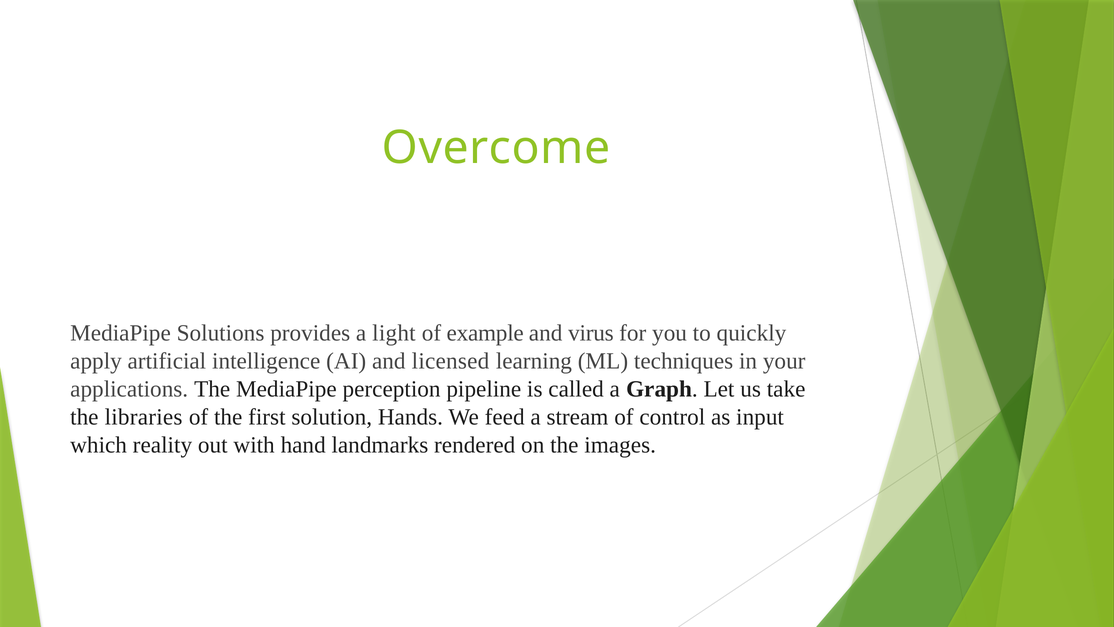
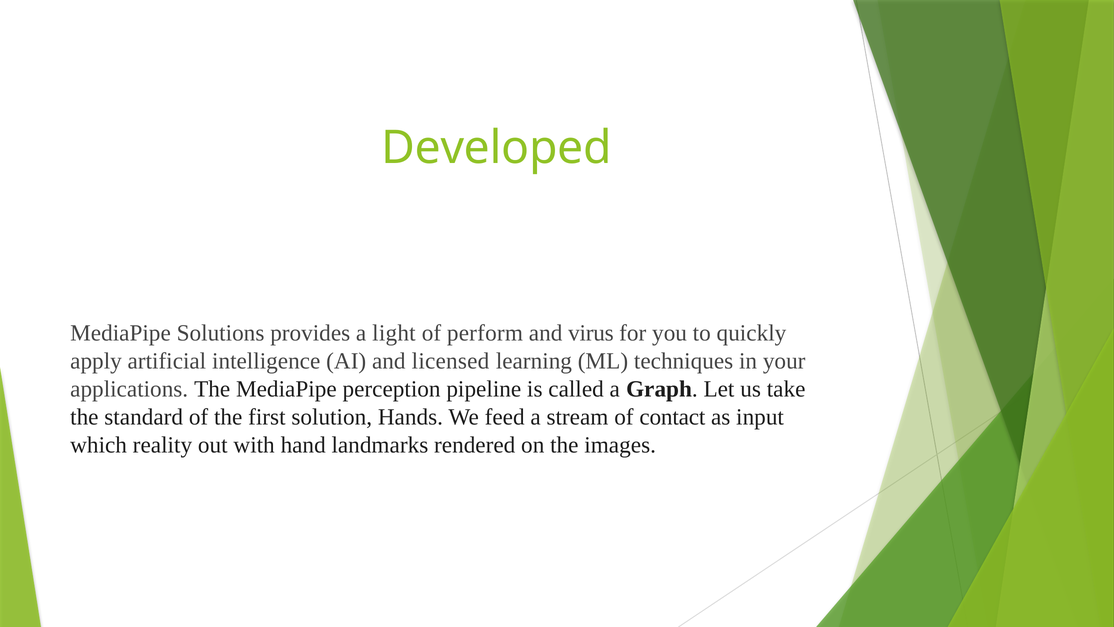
Overcome: Overcome -> Developed
example: example -> perform
libraries: libraries -> standard
control: control -> contact
